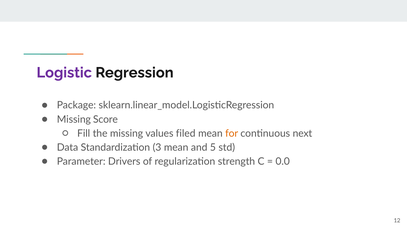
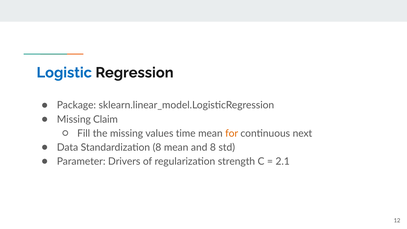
Logistic colour: purple -> blue
Score: Score -> Claim
filed: filed -> time
Standardization 3: 3 -> 8
and 5: 5 -> 8
0.0: 0.0 -> 2.1
